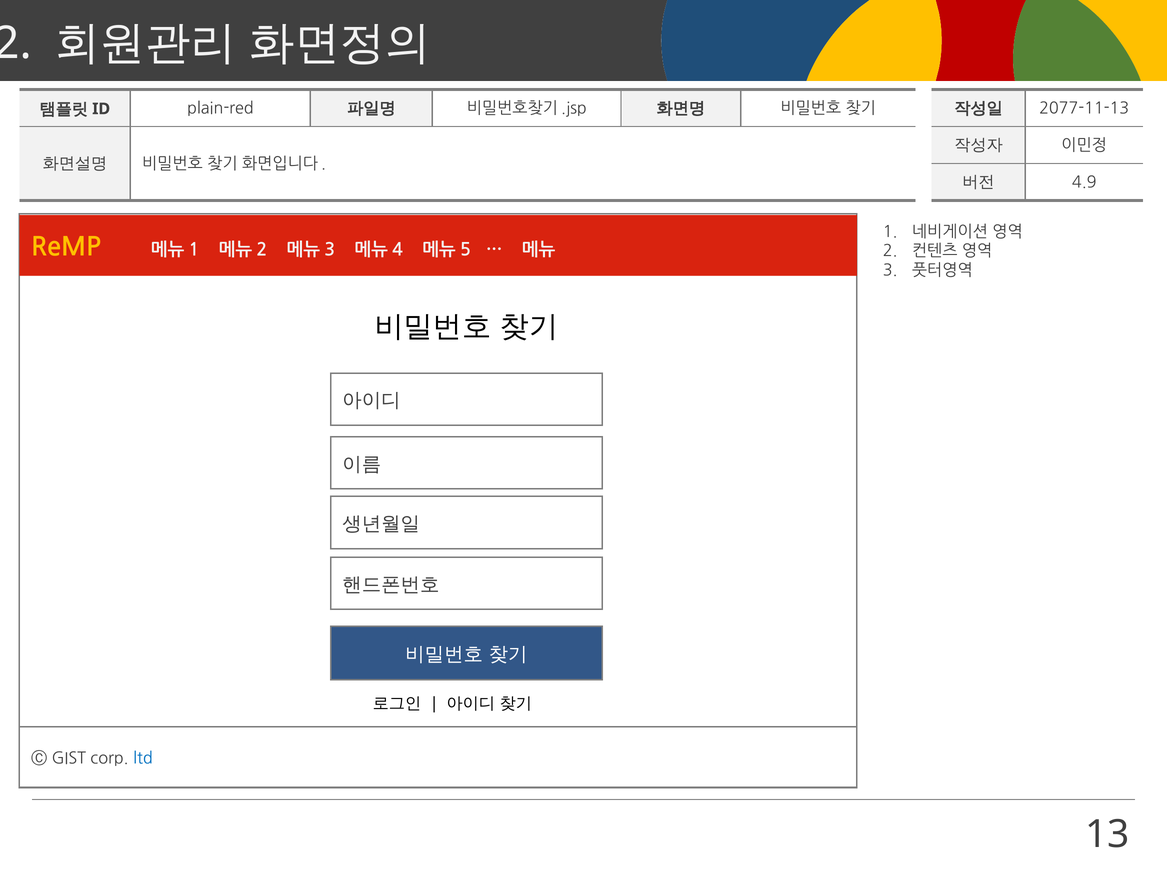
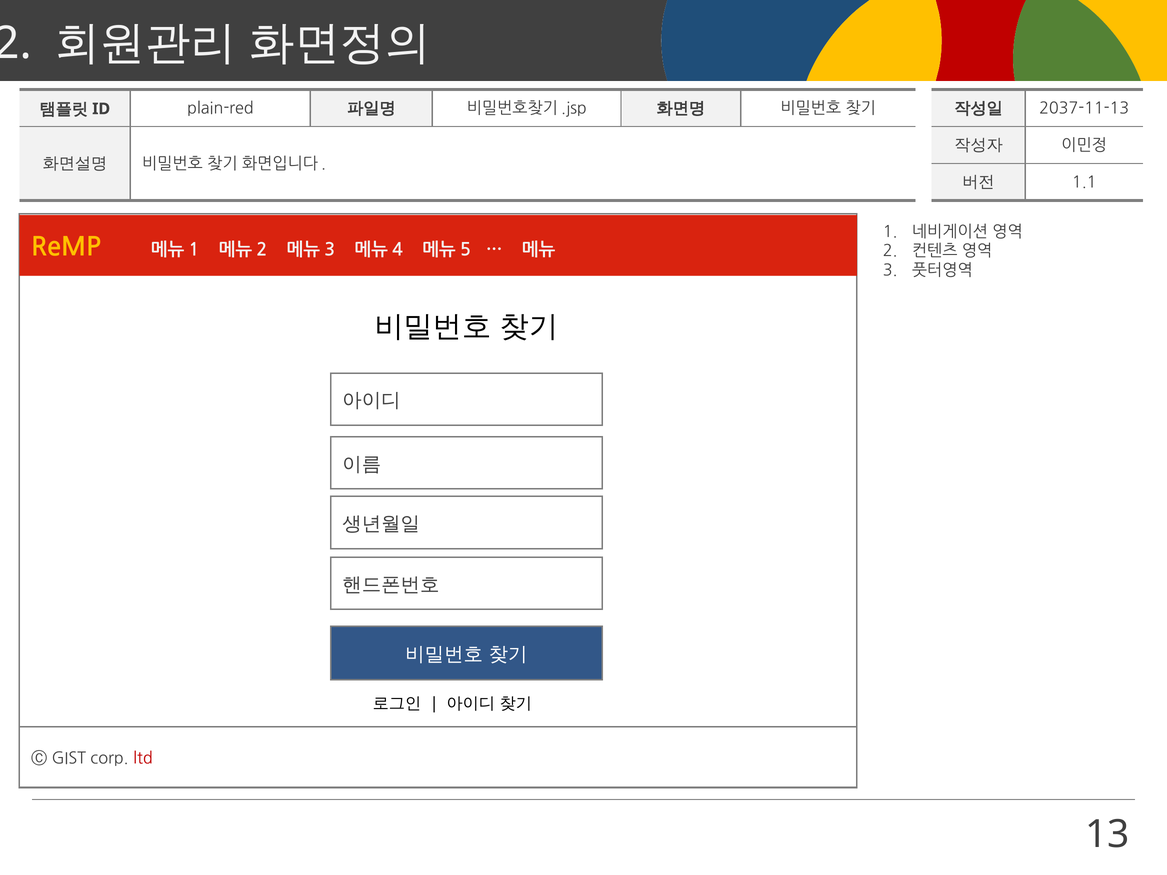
2077-11-13: 2077-11-13 -> 2037-11-13
4.9: 4.9 -> 1.1
ltd colour: blue -> red
